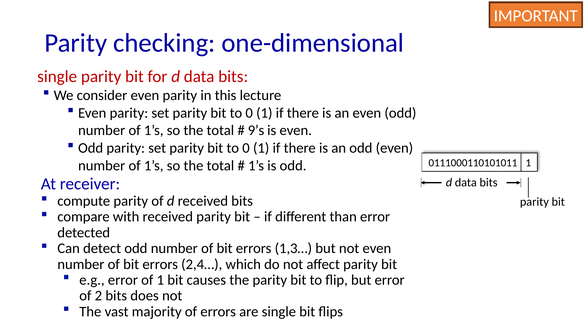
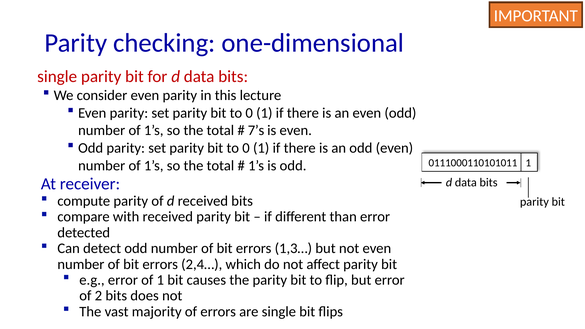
9’s: 9’s -> 7’s
